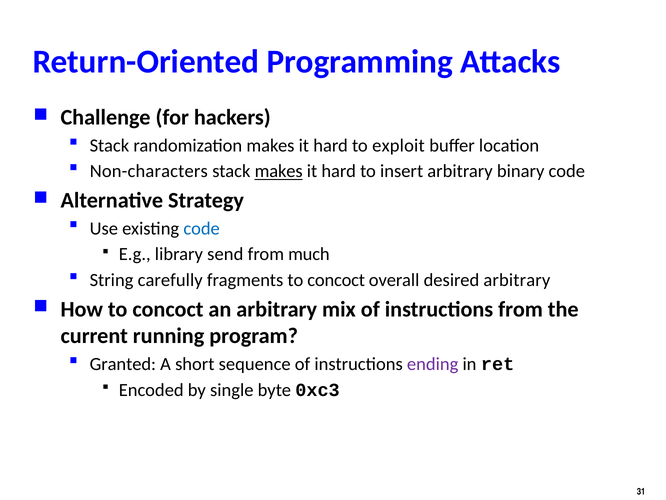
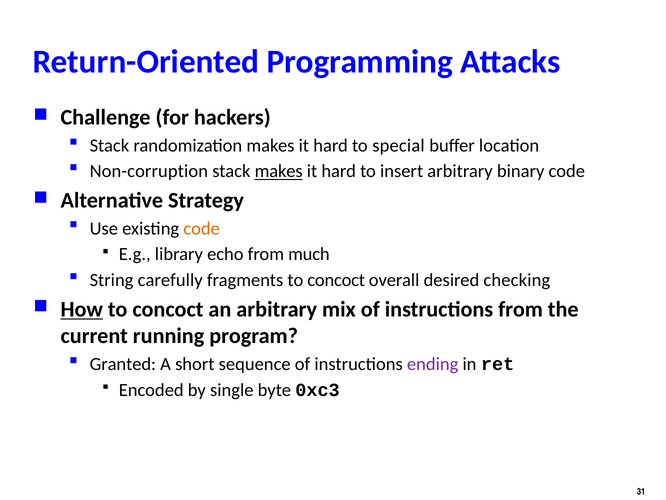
exploit: exploit -> special
Non-characters: Non-characters -> Non-corruption
code at (202, 228) colour: blue -> orange
send: send -> echo
desired arbitrary: arbitrary -> checking
How underline: none -> present
